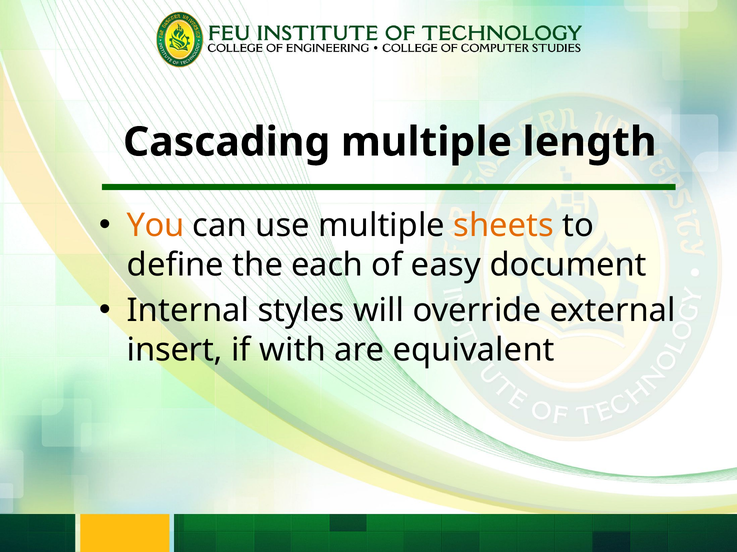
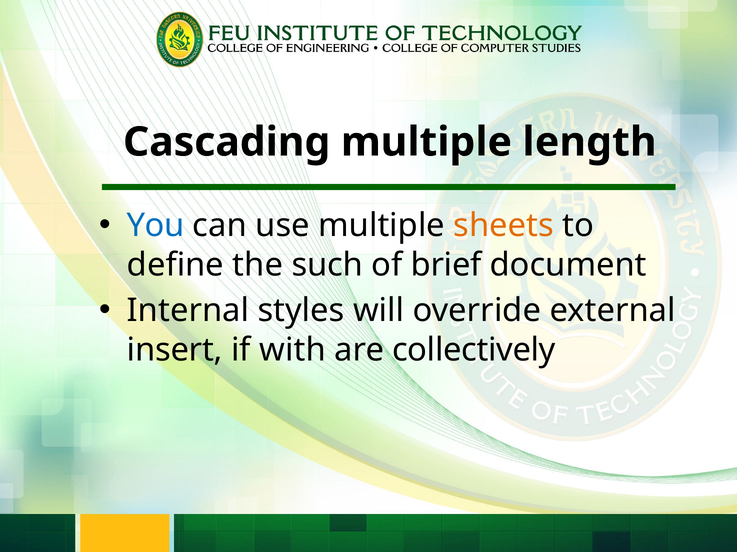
You colour: orange -> blue
each: each -> such
easy: easy -> brief
equivalent: equivalent -> collectively
